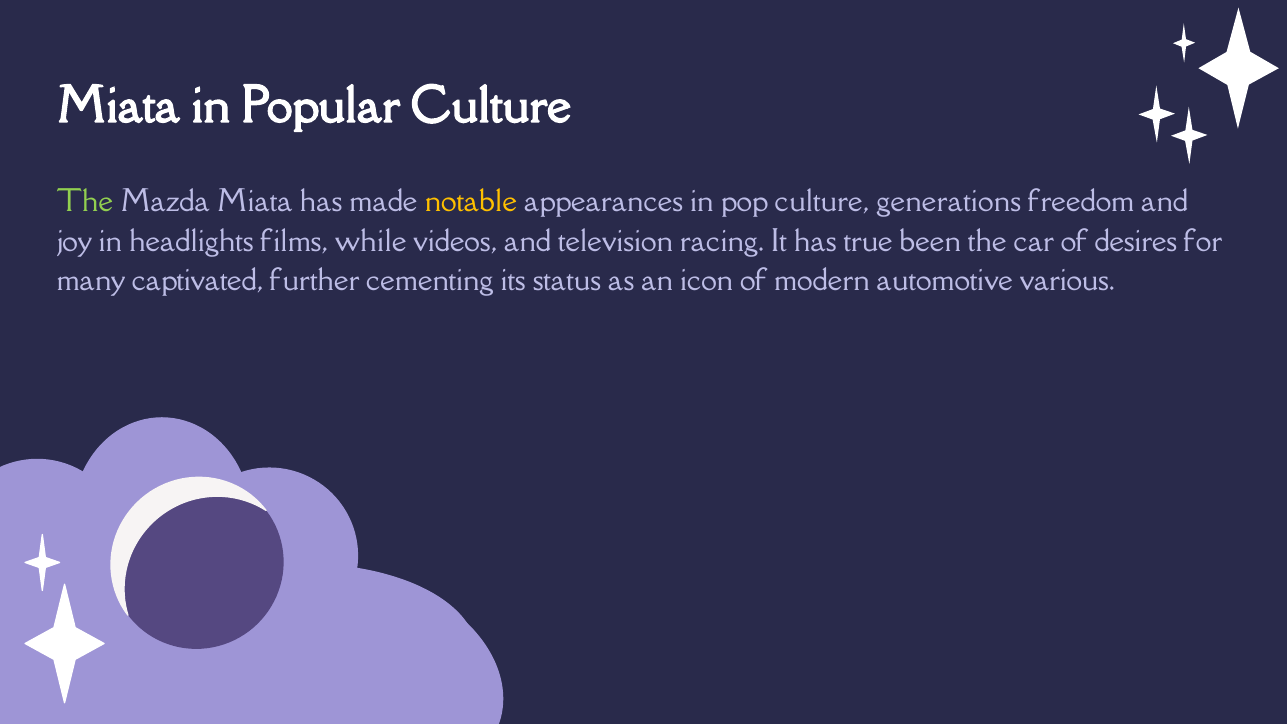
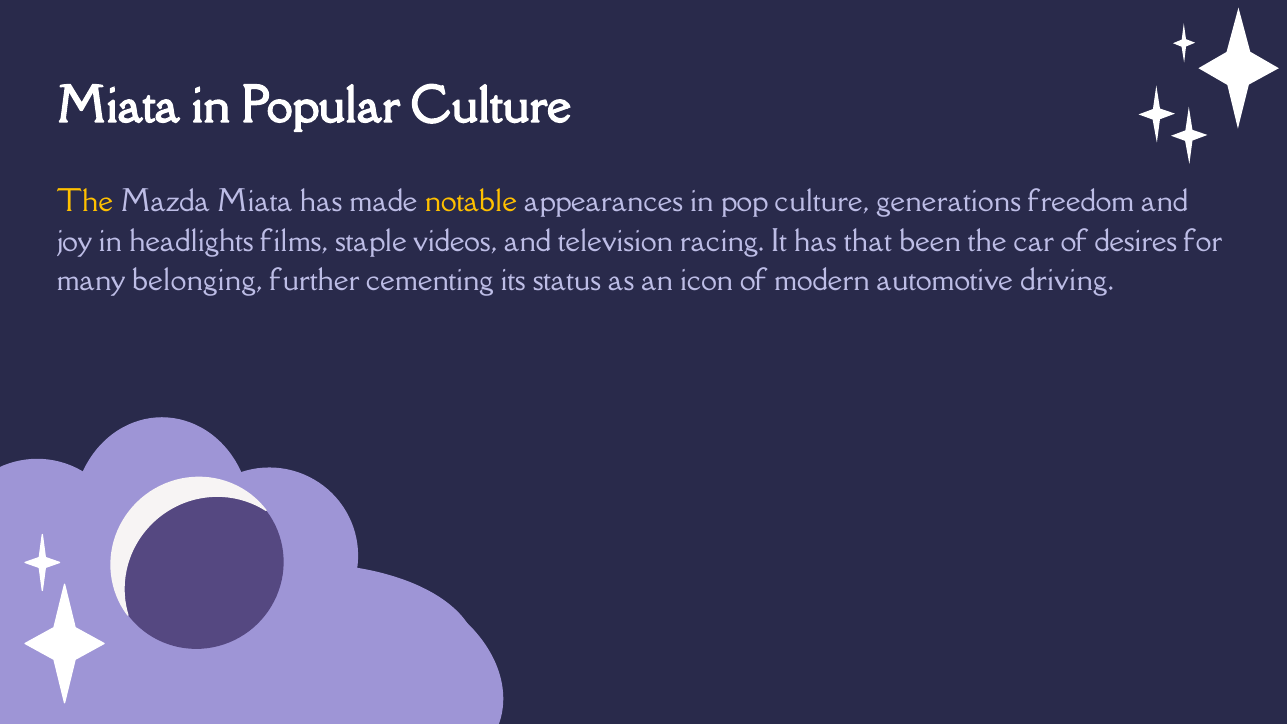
The at (85, 202) colour: light green -> yellow
while: while -> staple
true: true -> that
captivated: captivated -> belonging
various: various -> driving
